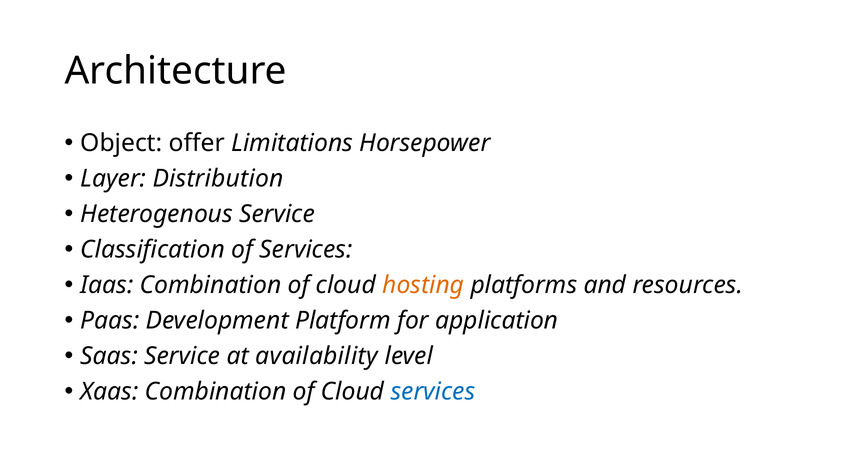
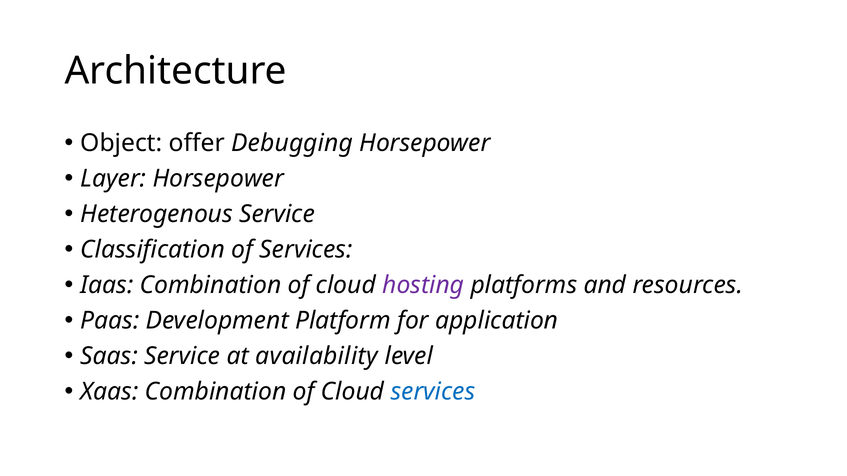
Limitations: Limitations -> Debugging
Layer Distribution: Distribution -> Horsepower
hosting colour: orange -> purple
